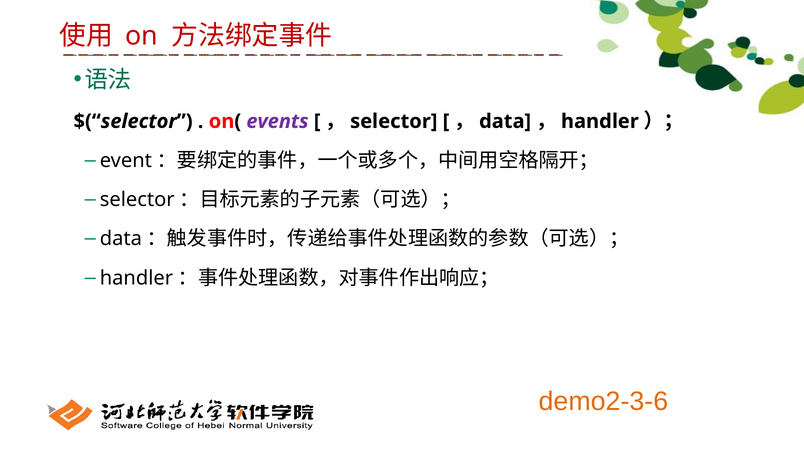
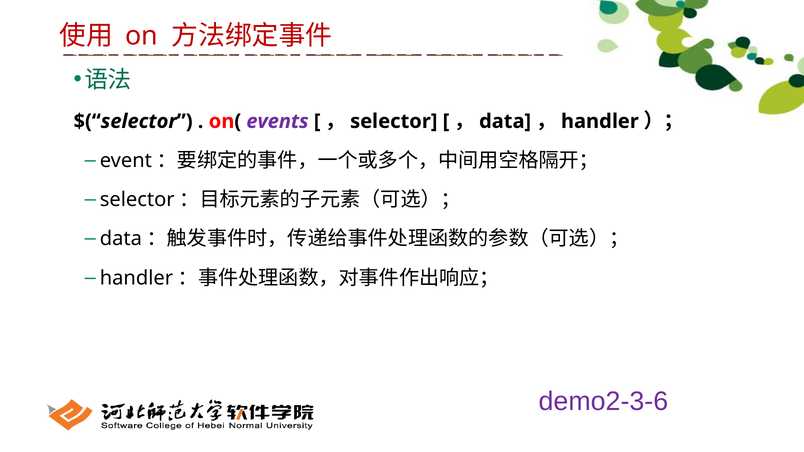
demo2-3-6 colour: orange -> purple
